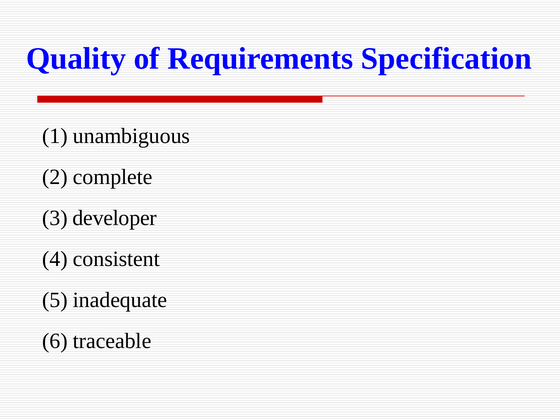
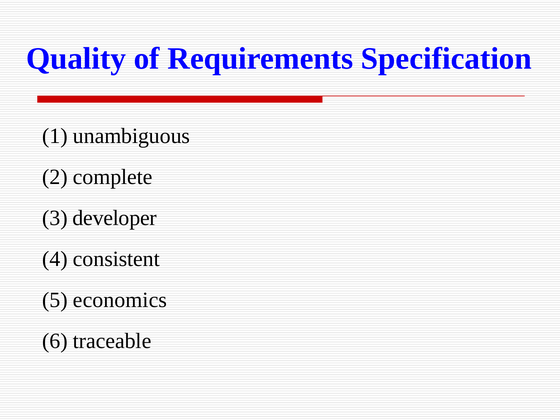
inadequate: inadequate -> economics
